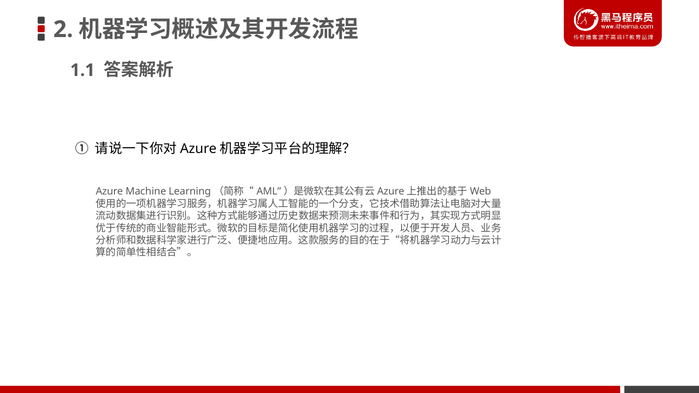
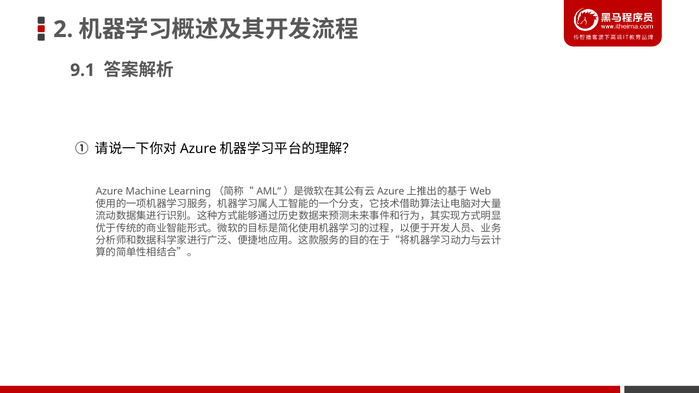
1.1: 1.1 -> 9.1
